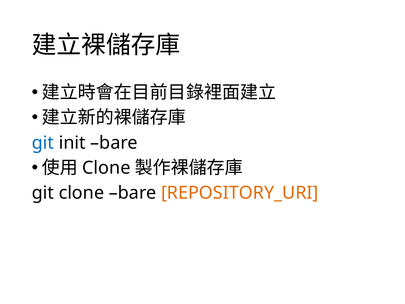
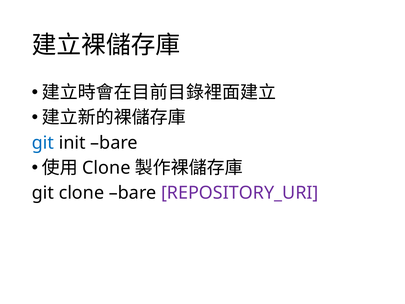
REPOSITORY_URI colour: orange -> purple
